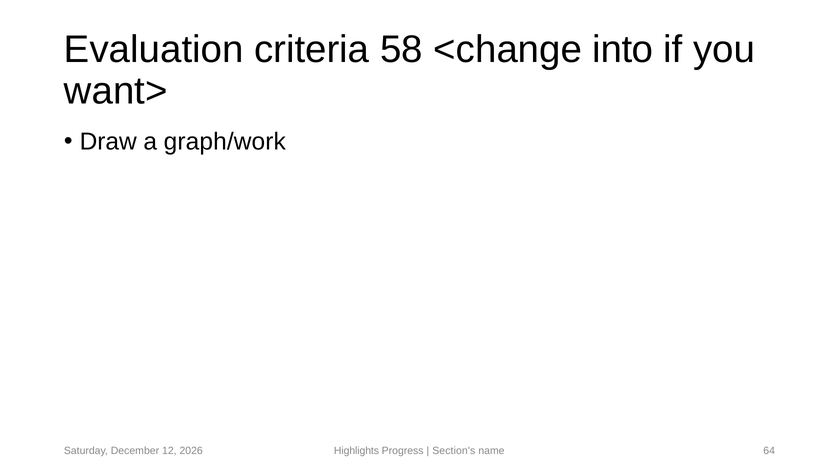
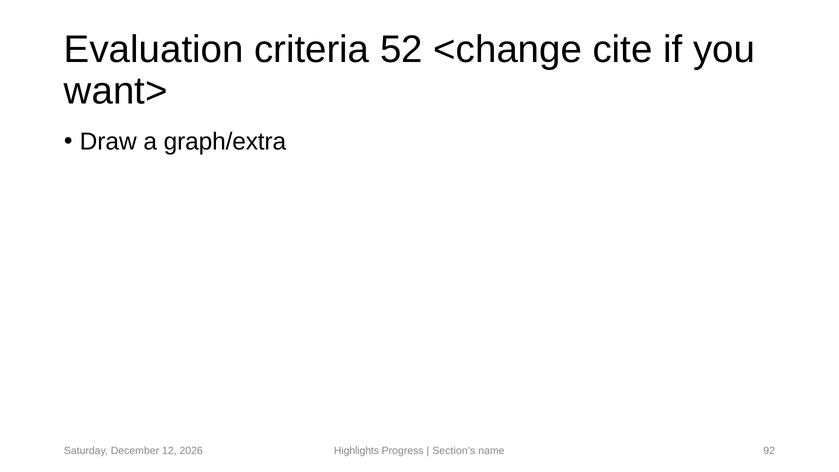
58: 58 -> 52
into: into -> cite
graph/work: graph/work -> graph/extra
64: 64 -> 92
